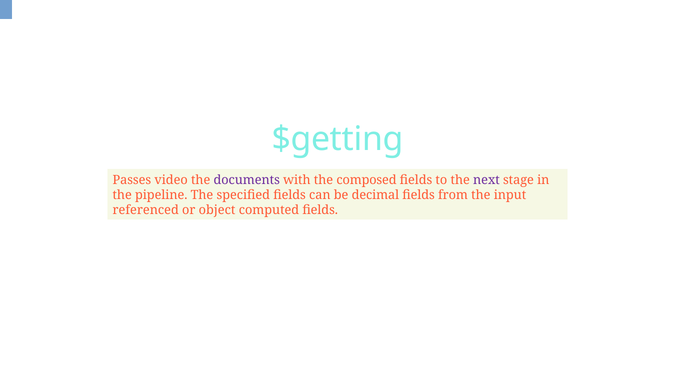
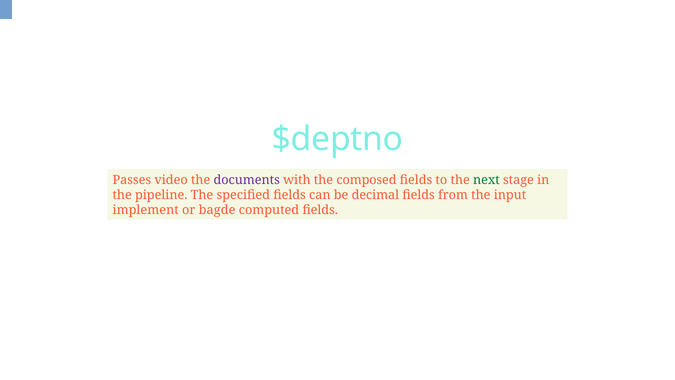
$getting: $getting -> $deptno
next colour: purple -> green
referenced: referenced -> implement
object: object -> bagde
